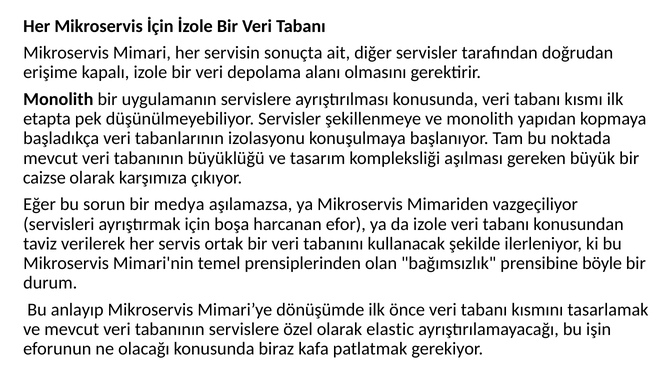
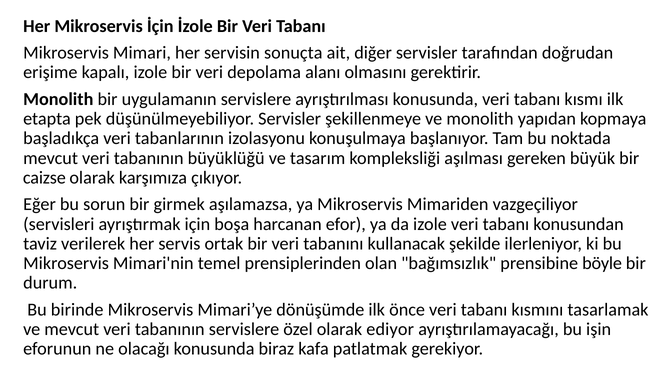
medya: medya -> girmek
anlayıp: anlayıp -> birinde
elastic: elastic -> ediyor
